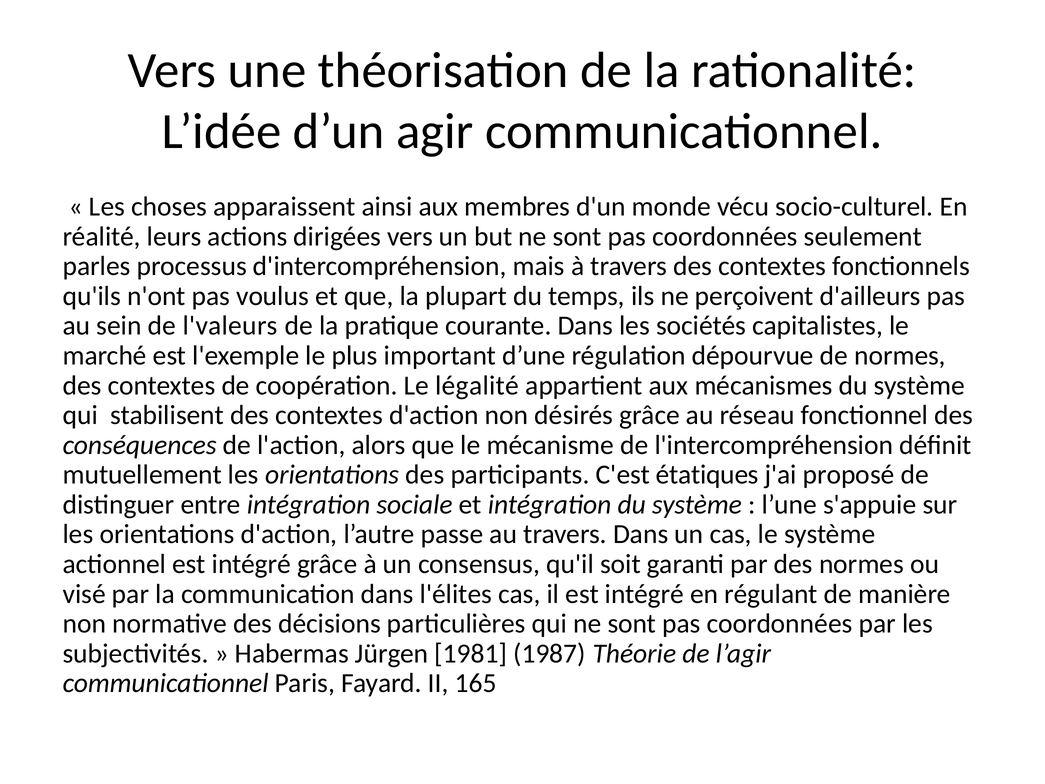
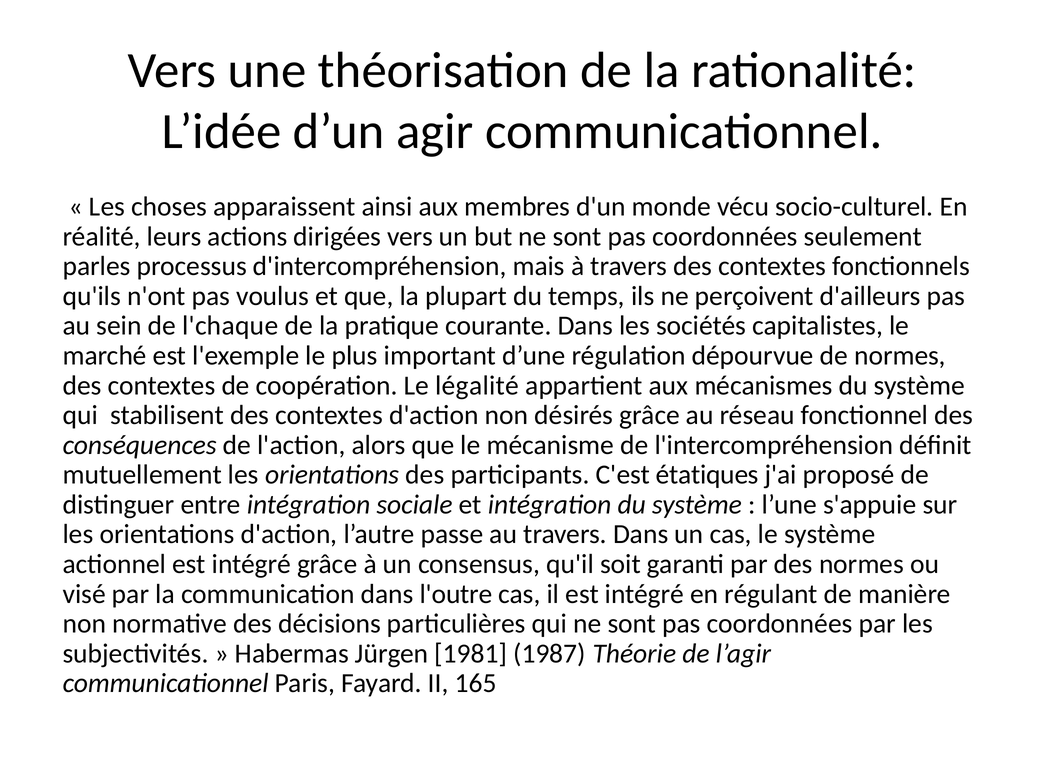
l'valeurs: l'valeurs -> l'chaque
l'élites: l'élites -> l'outre
